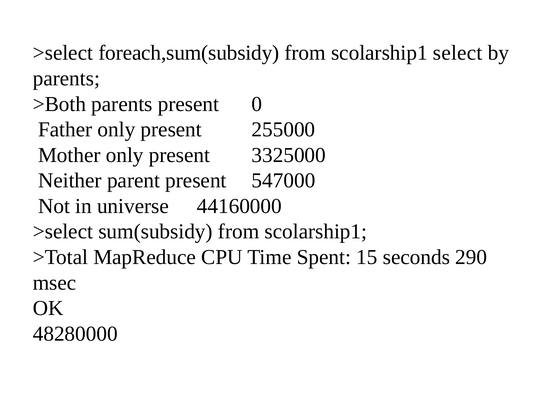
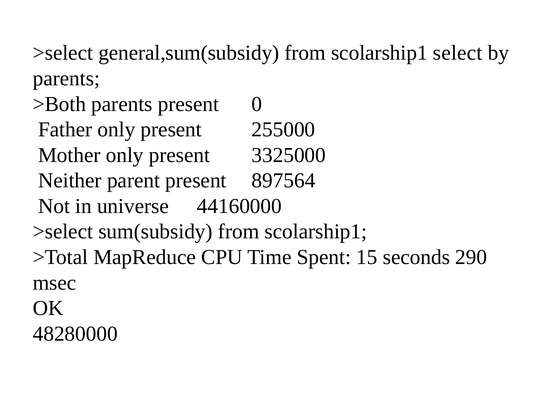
foreach,sum(subsidy: foreach,sum(subsidy -> general,sum(subsidy
547000: 547000 -> 897564
